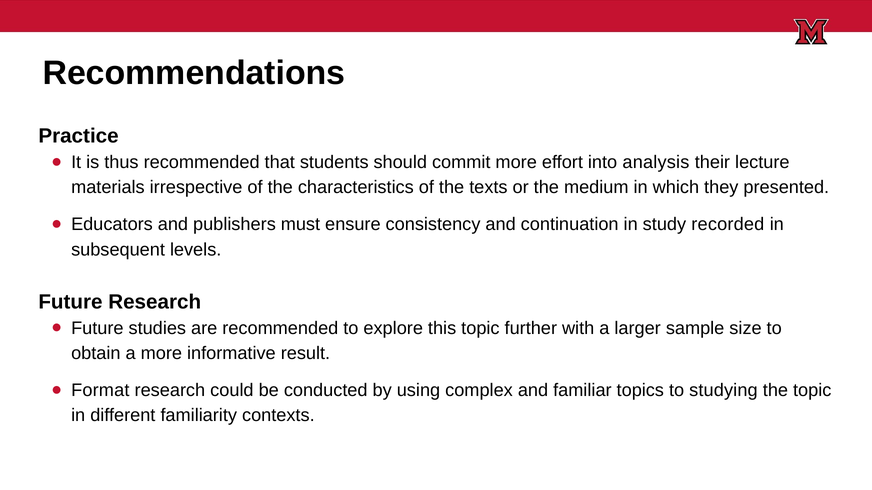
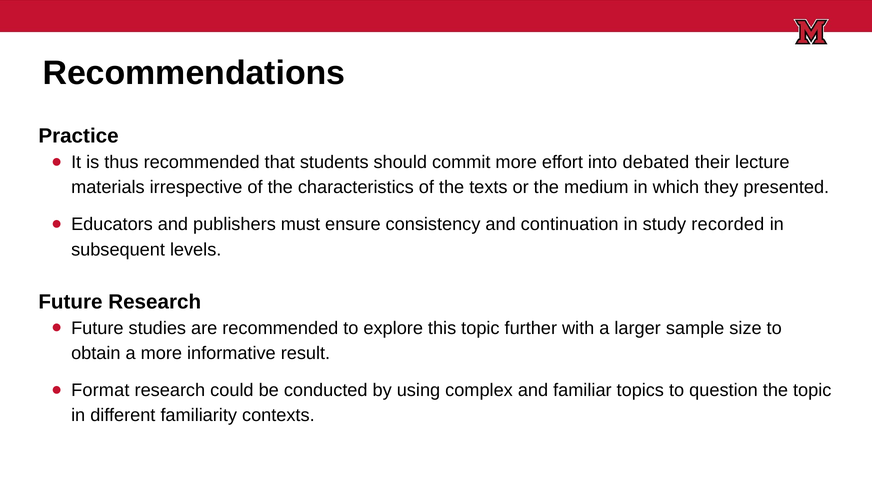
analysis: analysis -> debated
studying: studying -> question
